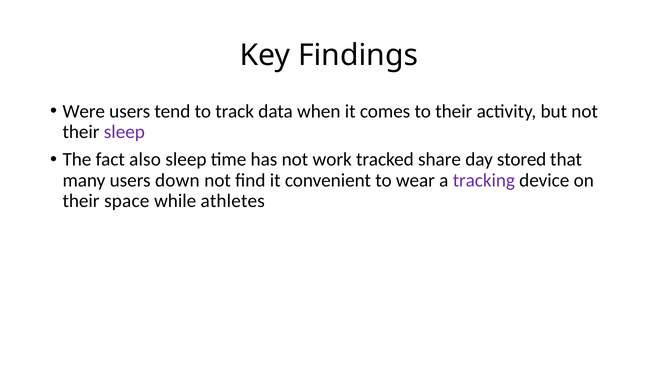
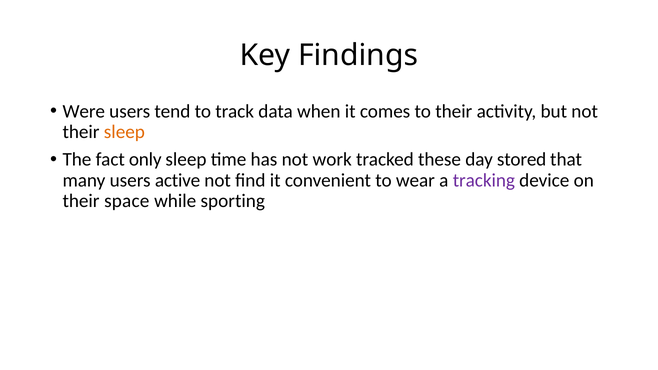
sleep at (124, 132) colour: purple -> orange
also: also -> only
share: share -> these
down: down -> active
athletes: athletes -> sporting
